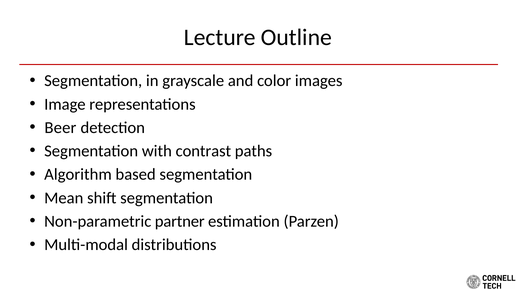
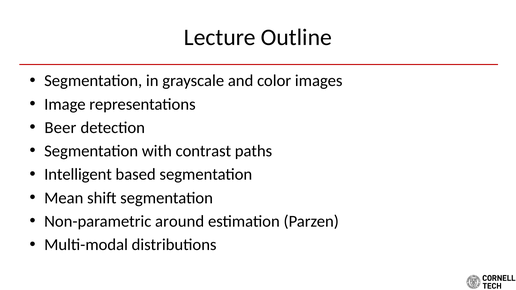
Algorithm: Algorithm -> Intelligent
partner: partner -> around
